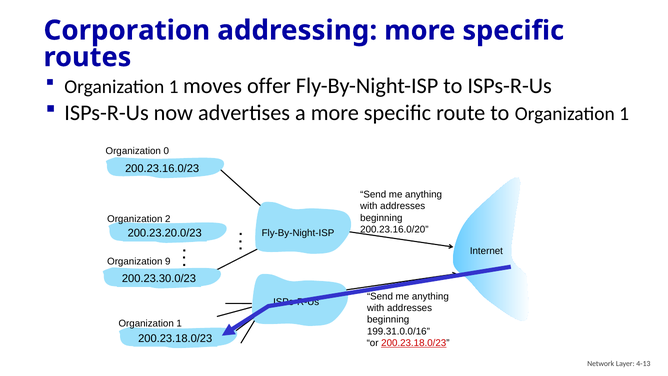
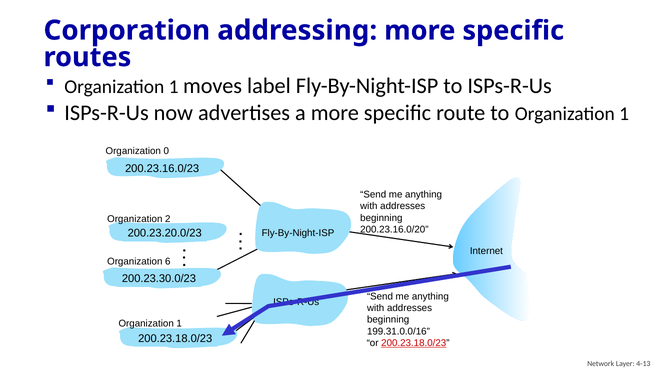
offer: offer -> label
9: 9 -> 6
